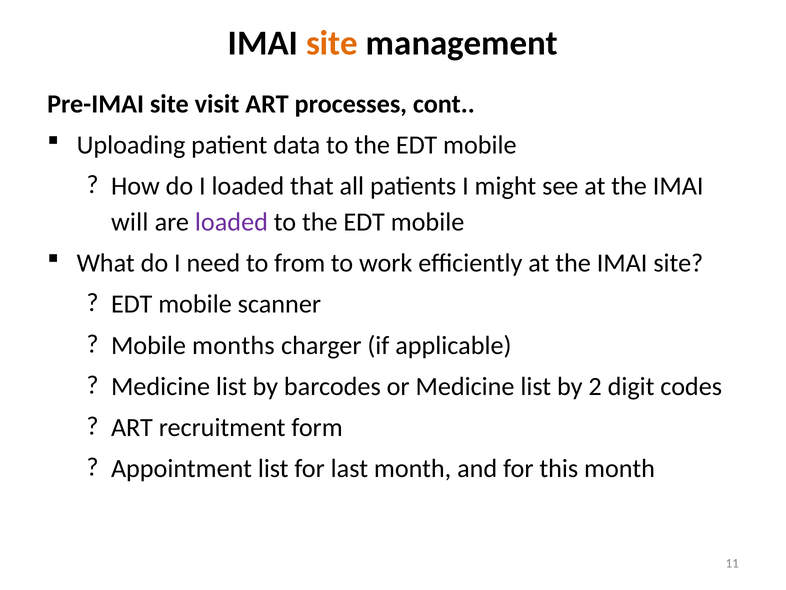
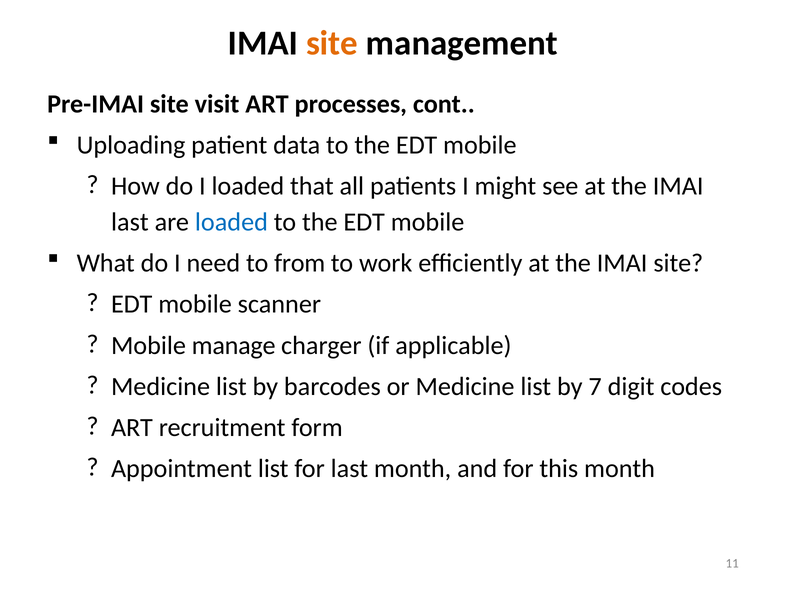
will at (130, 222): will -> last
loaded at (231, 222) colour: purple -> blue
months: months -> manage
2: 2 -> 7
